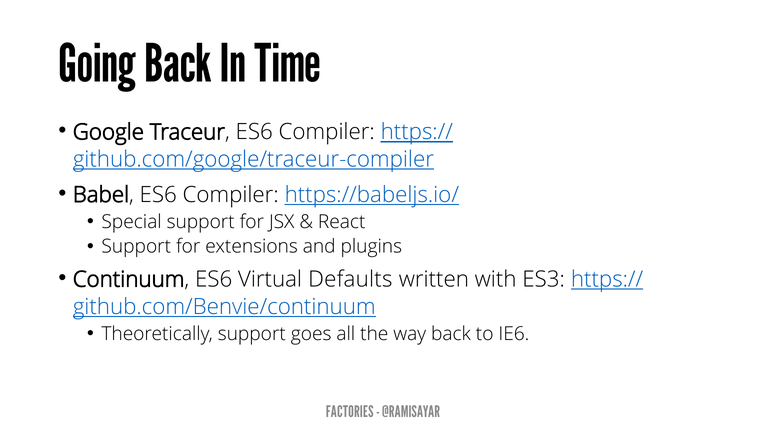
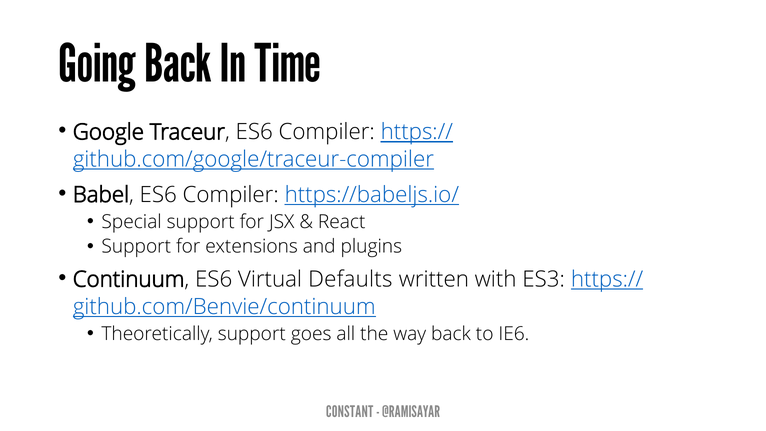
FACTORIES: FACTORIES -> CONSTANT
